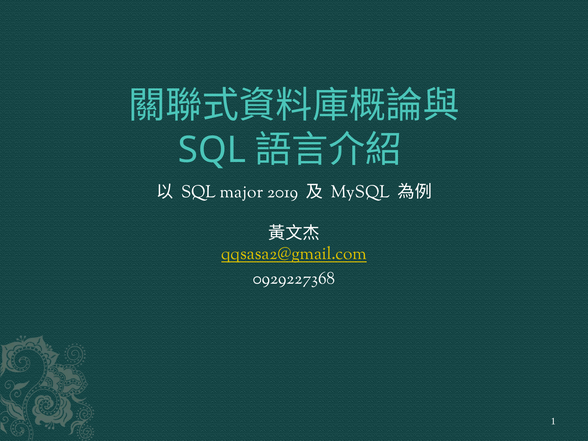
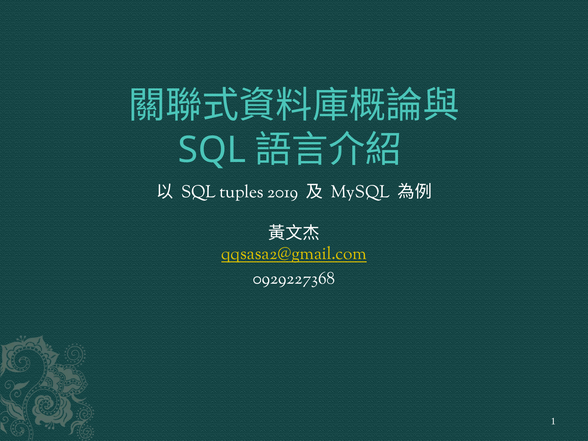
major: major -> tuples
